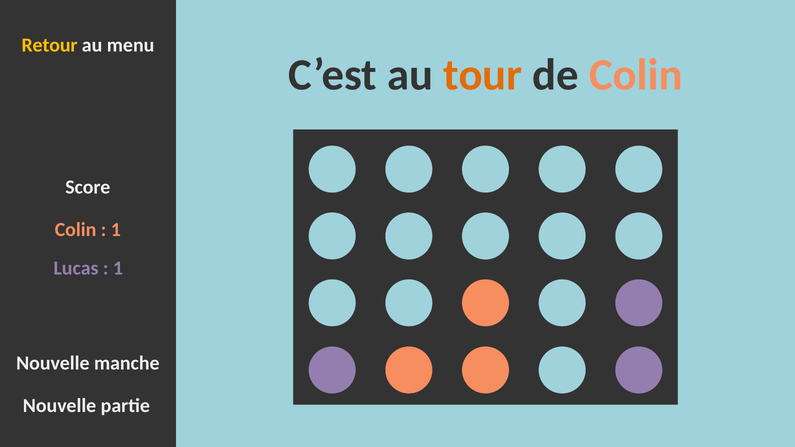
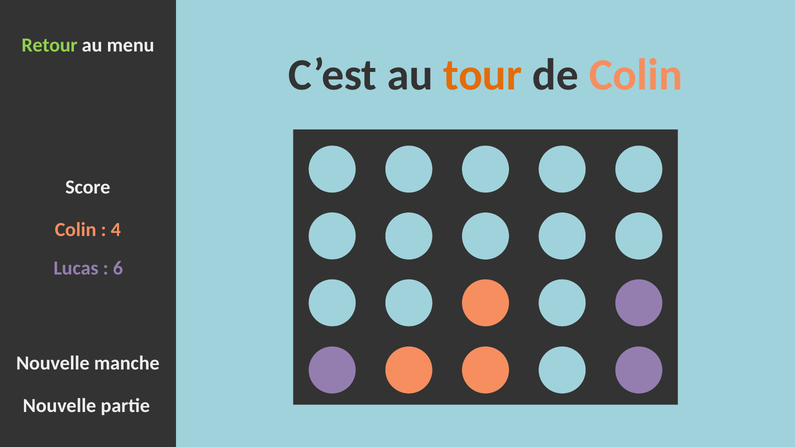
Retour colour: yellow -> light green
1 at (116, 230): 1 -> 4
1 at (118, 268): 1 -> 6
